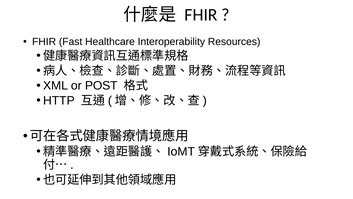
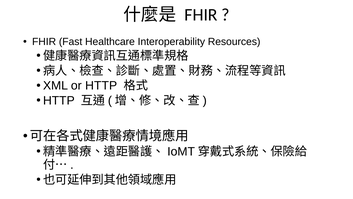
or POST: POST -> HTTP
